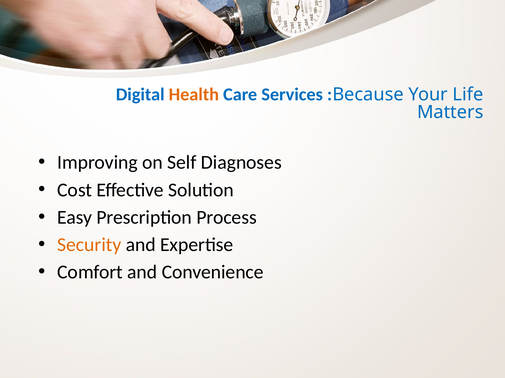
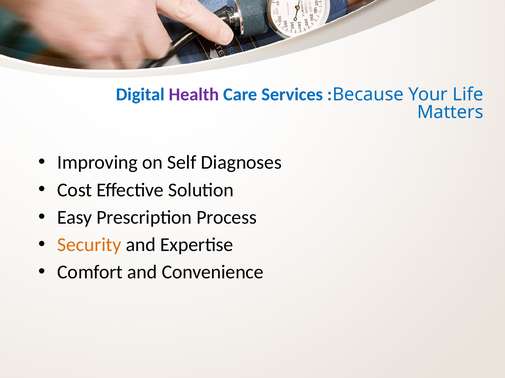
Health colour: orange -> purple
